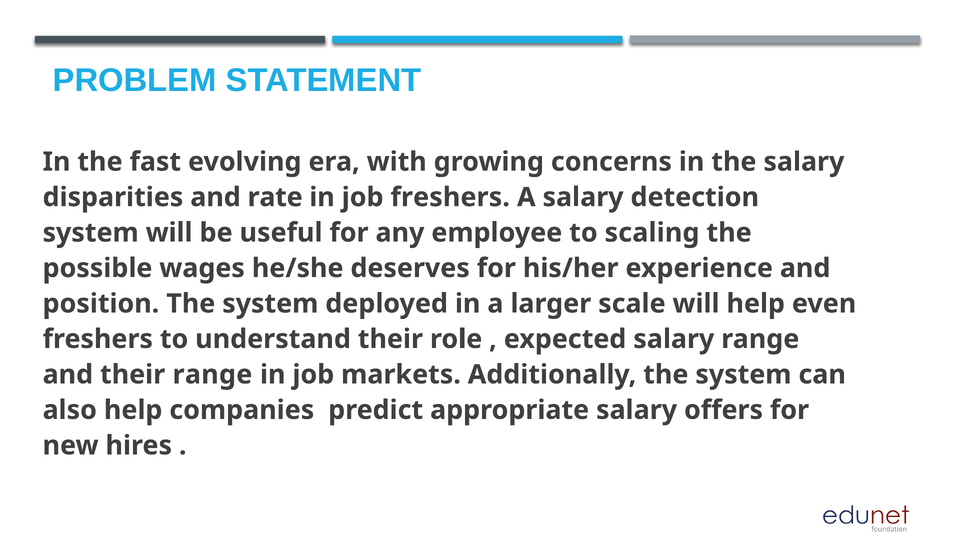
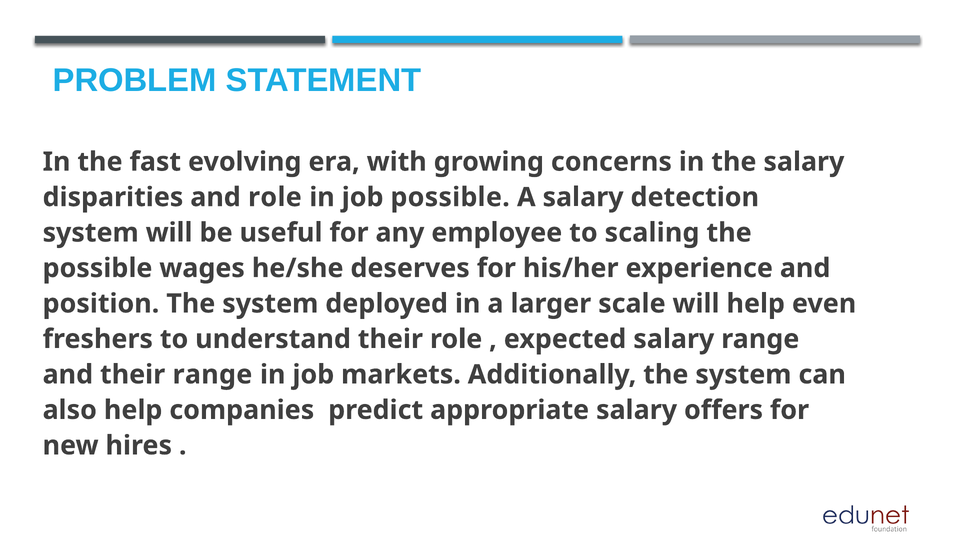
and rate: rate -> role
job freshers: freshers -> possible
